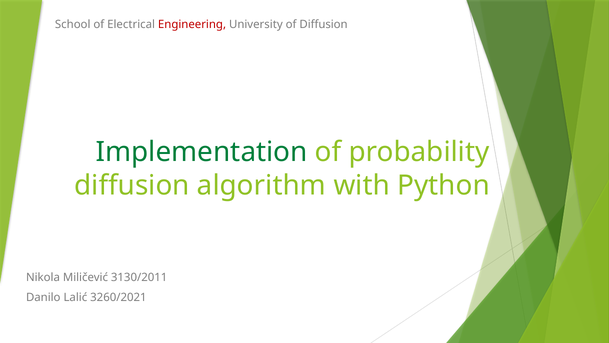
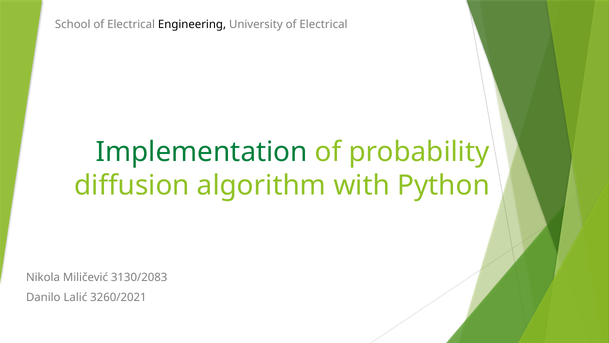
Engineering colour: red -> black
University of Diffusion: Diffusion -> Electrical
3130/2011: 3130/2011 -> 3130/2083
